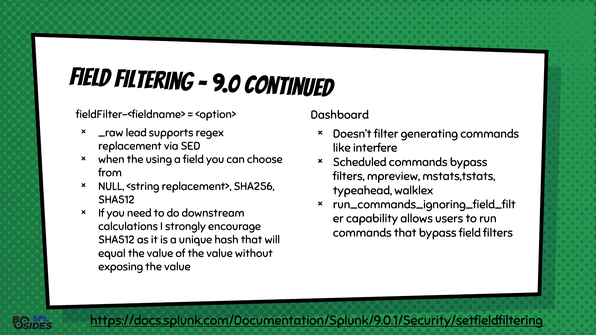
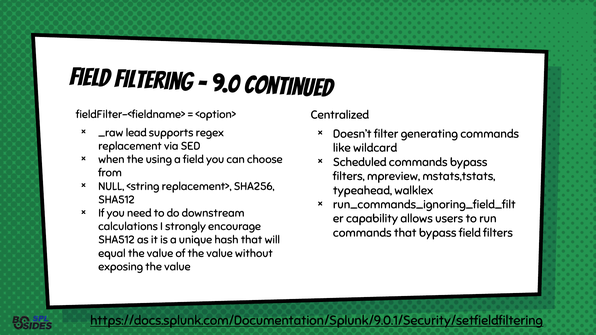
Dashboard: Dashboard -> Centralized
interfere: interfere -> wildcard
